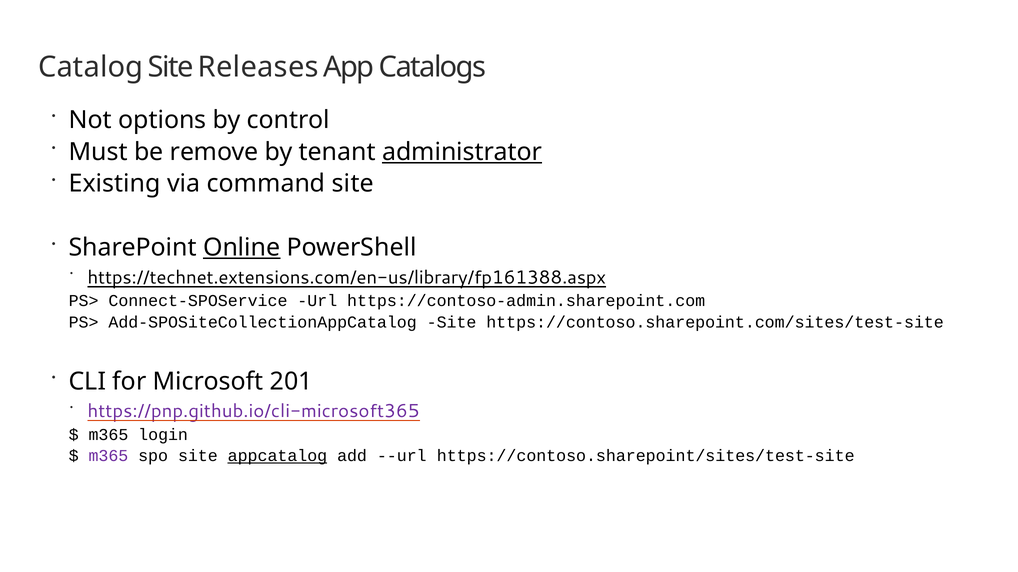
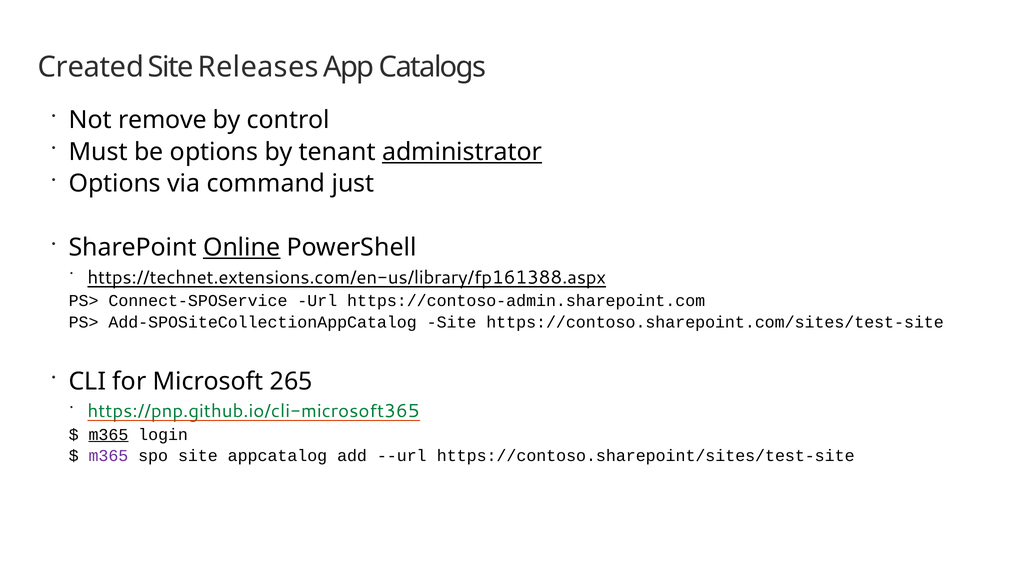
Catalog: Catalog -> Created
options: options -> remove
be remove: remove -> options
Existing at (115, 184): Existing -> Options
command site: site -> just
201: 201 -> 265
https://pnp.github.io/cli-microsoft365 colour: purple -> green
m365 at (108, 435) underline: none -> present
appcatalog underline: present -> none
